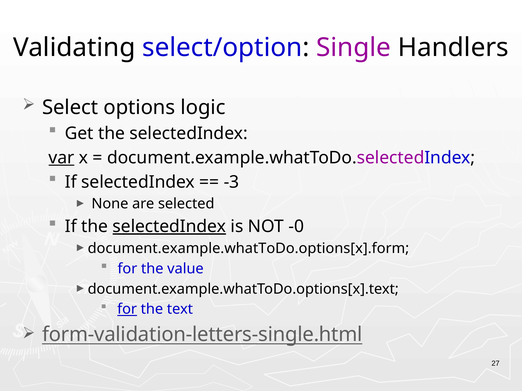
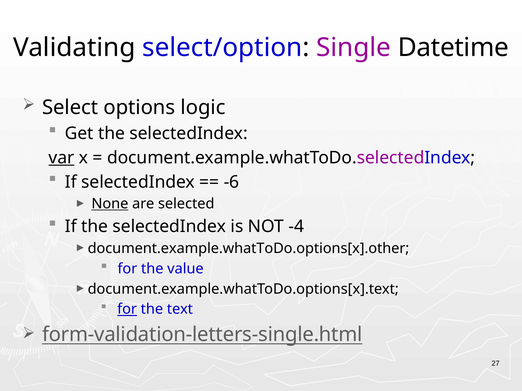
Handlers: Handlers -> Datetime
-3: -3 -> -6
None underline: none -> present
selectedIndex at (169, 227) underline: present -> none
-0: -0 -> -4
document.example.whatToDo.options[x].form: document.example.whatToDo.options[x].form -> document.example.whatToDo.options[x].other
